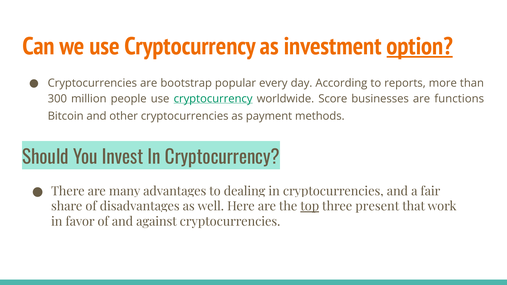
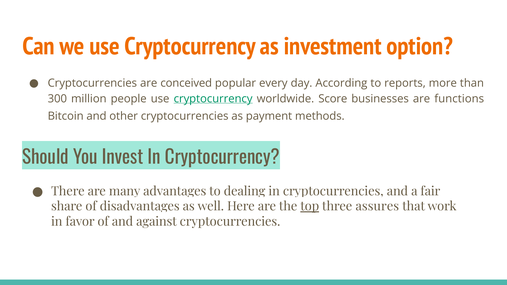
option underline: present -> none
bootstrap: bootstrap -> conceived
present: present -> assures
